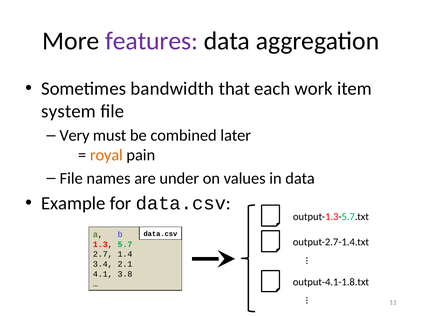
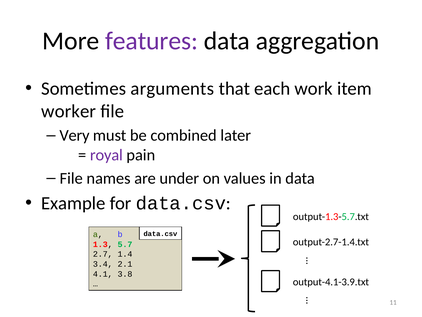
bandwidth: bandwidth -> arguments
system: system -> worker
royal colour: orange -> purple
output-4.1-1.8.txt: output-4.1-1.8.txt -> output-4.1-3.9.txt
